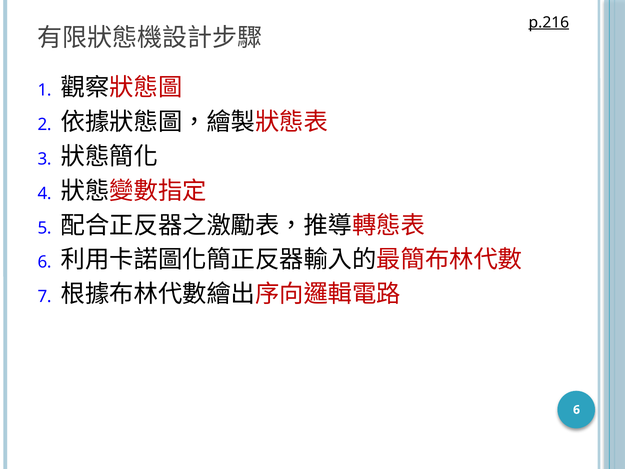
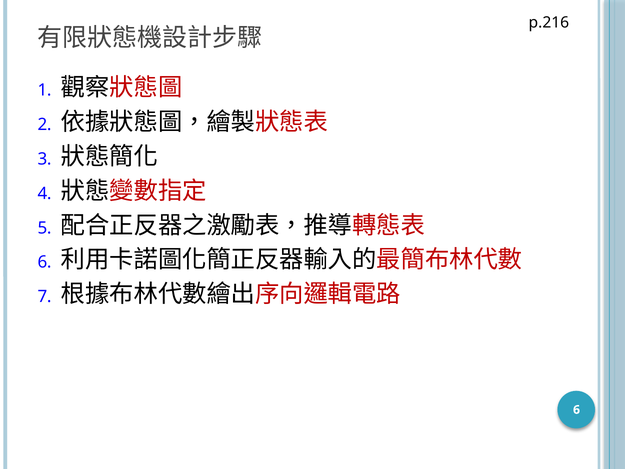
p.216 underline: present -> none
